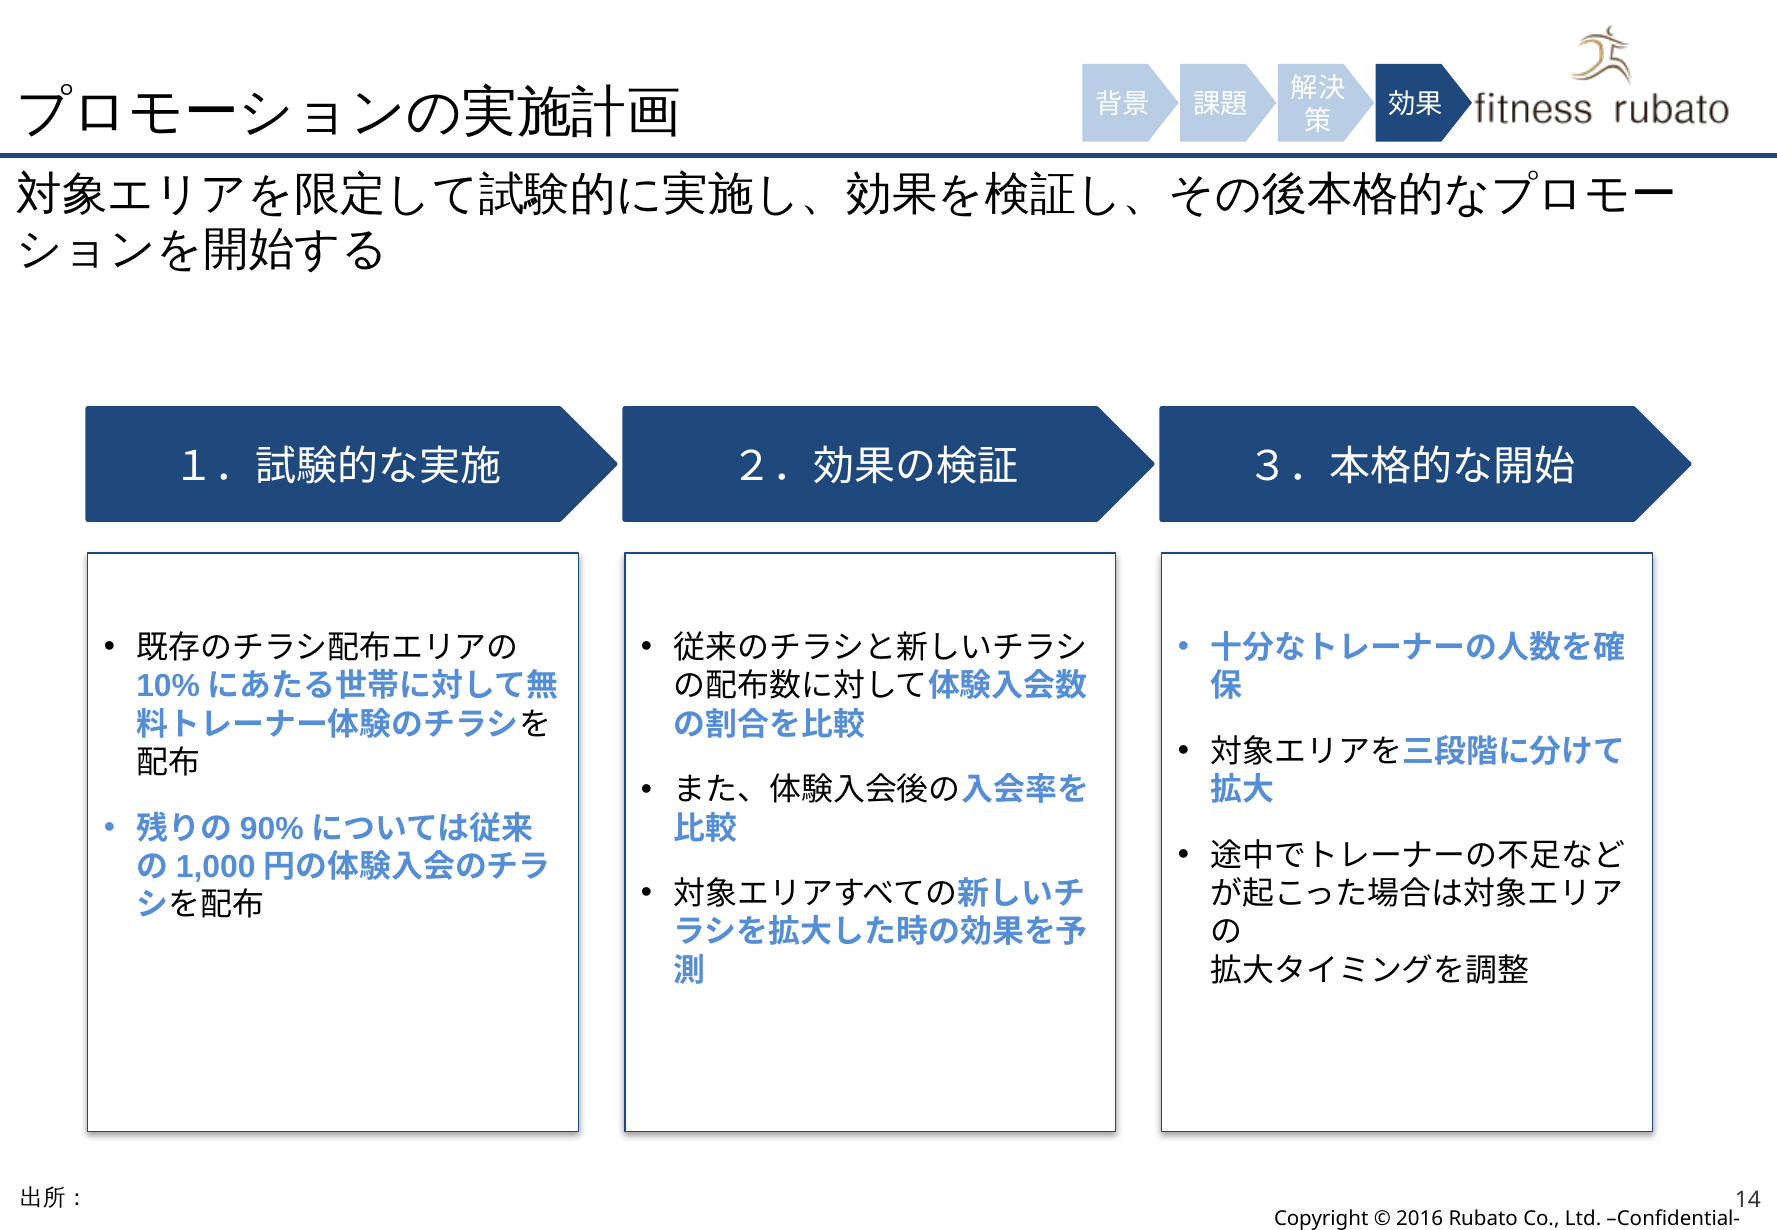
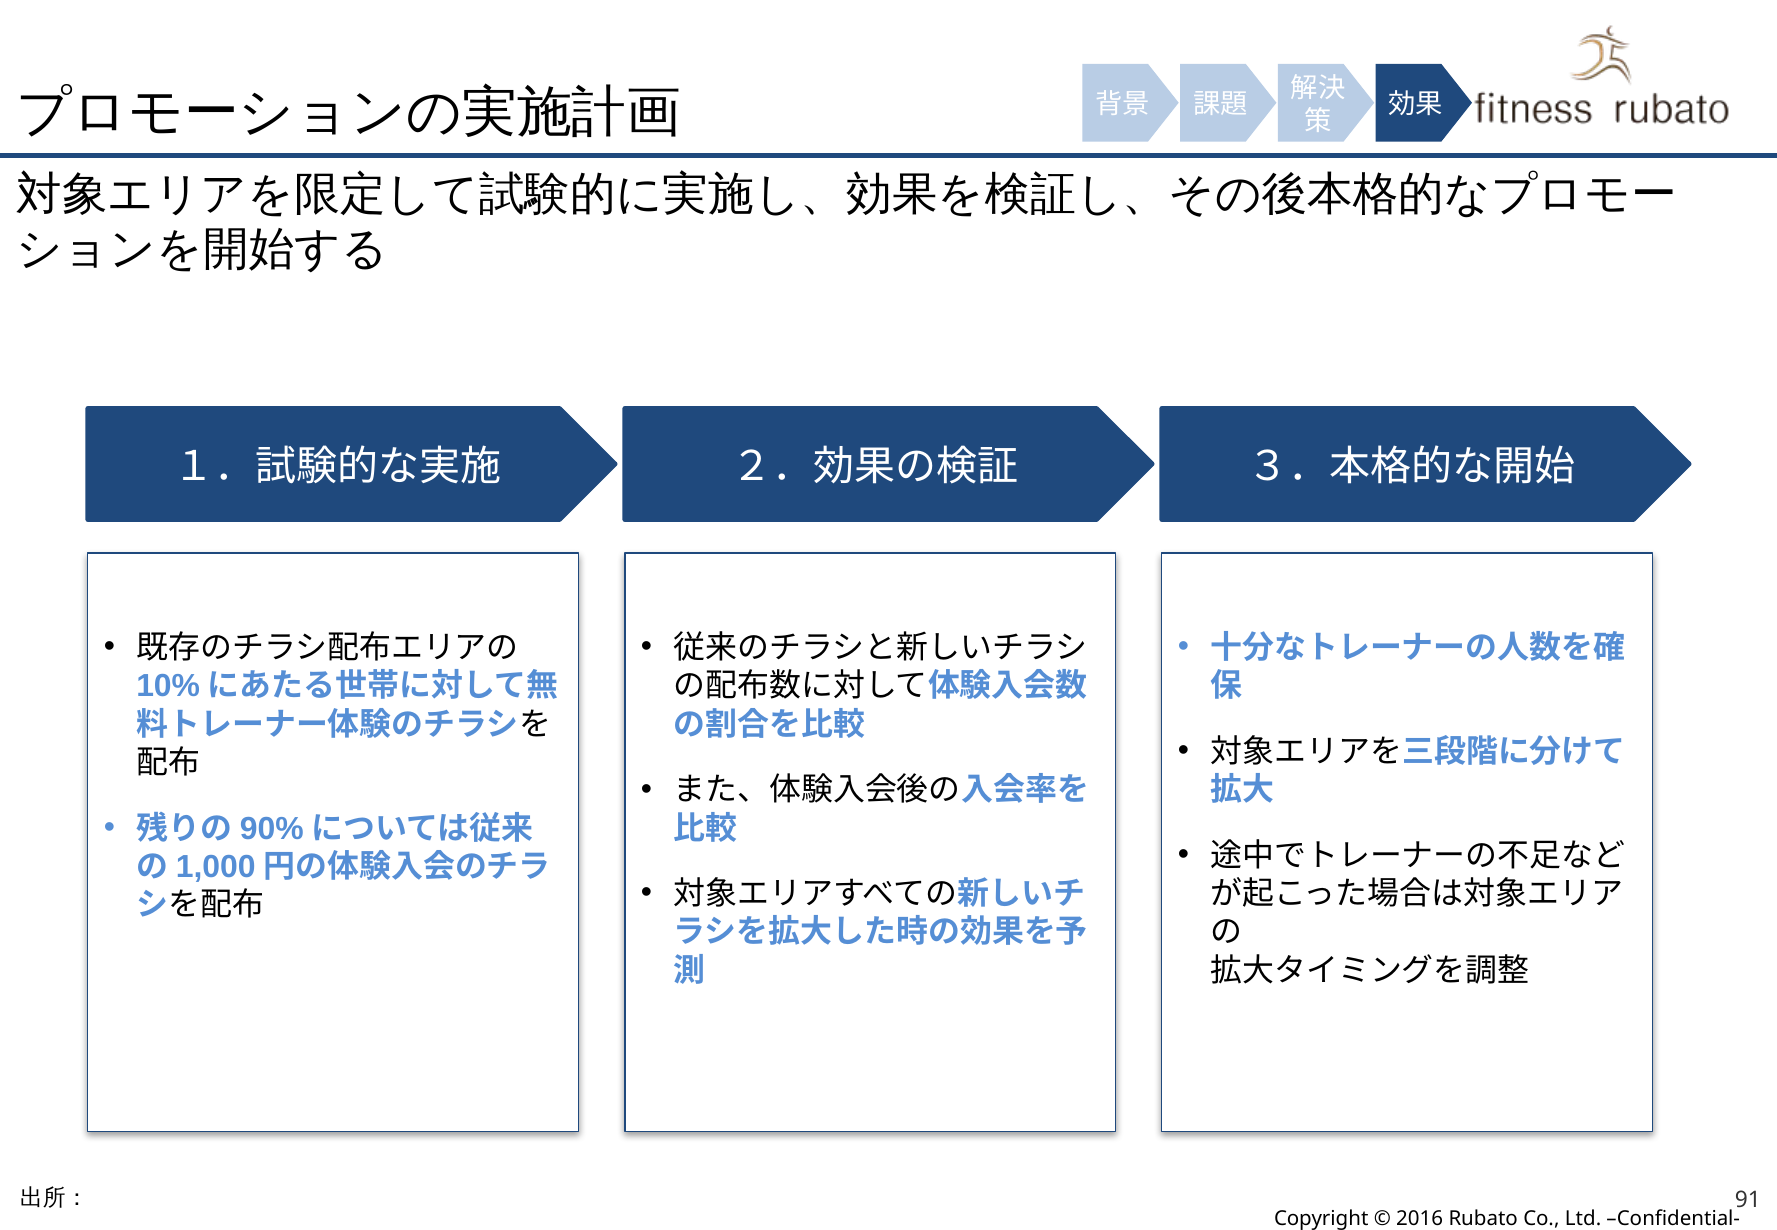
14: 14 -> 91
